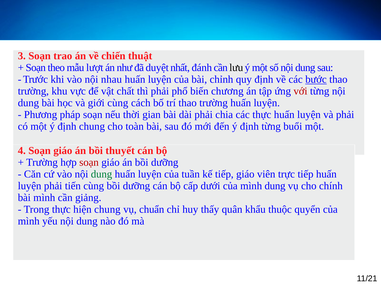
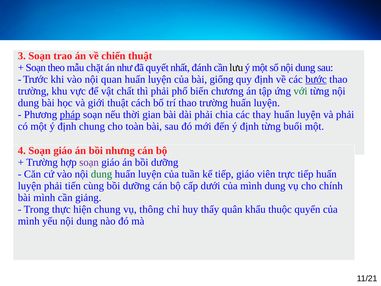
lượt: lượt -> chặt
duyệt: duyệt -> quyết
nhau: nhau -> quan
chỉnh: chỉnh -> giống
với colour: red -> green
giới cùng: cùng -> thuật
pháp underline: none -> present
các thực: thực -> thay
thuyết: thuyết -> nhưng
soạn at (89, 162) colour: red -> purple
chuẩn: chuẩn -> thông
